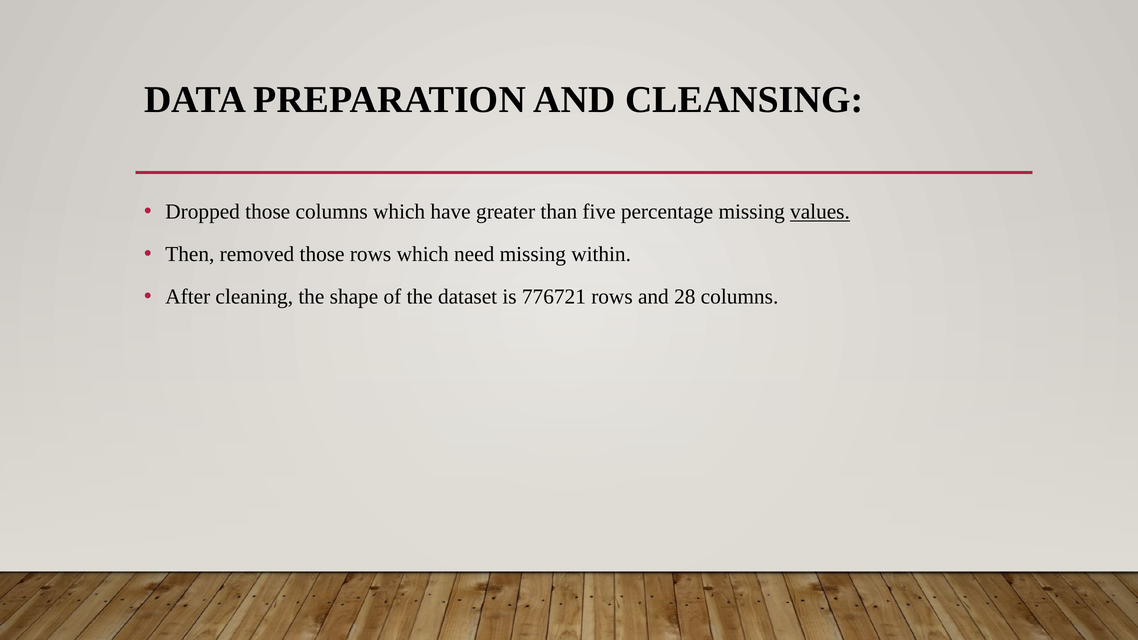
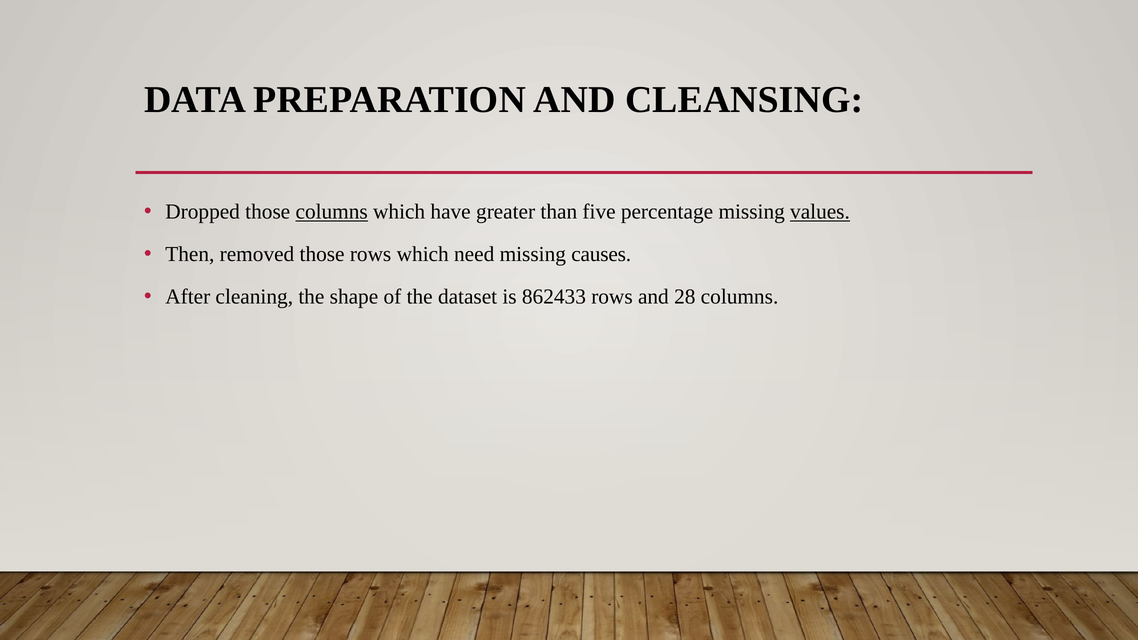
columns at (332, 212) underline: none -> present
within: within -> causes
776721: 776721 -> 862433
